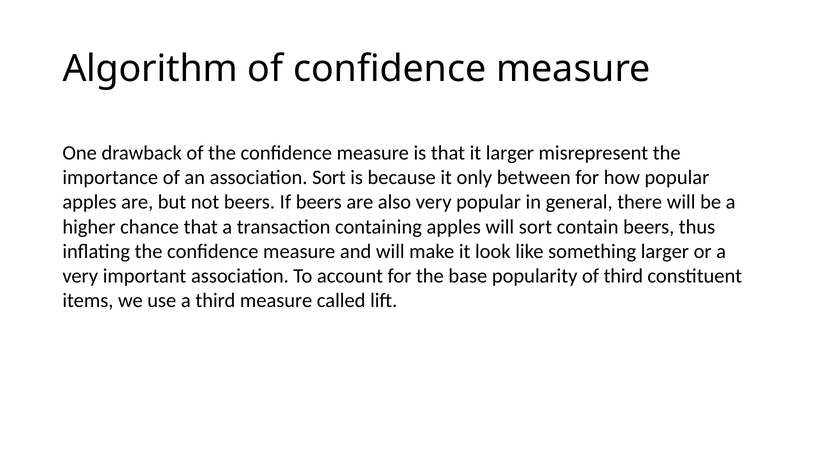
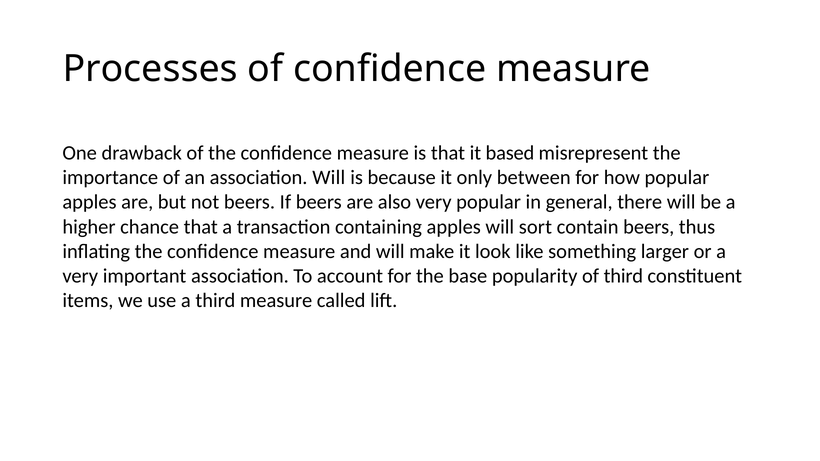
Algorithm: Algorithm -> Processes
it larger: larger -> based
association Sort: Sort -> Will
